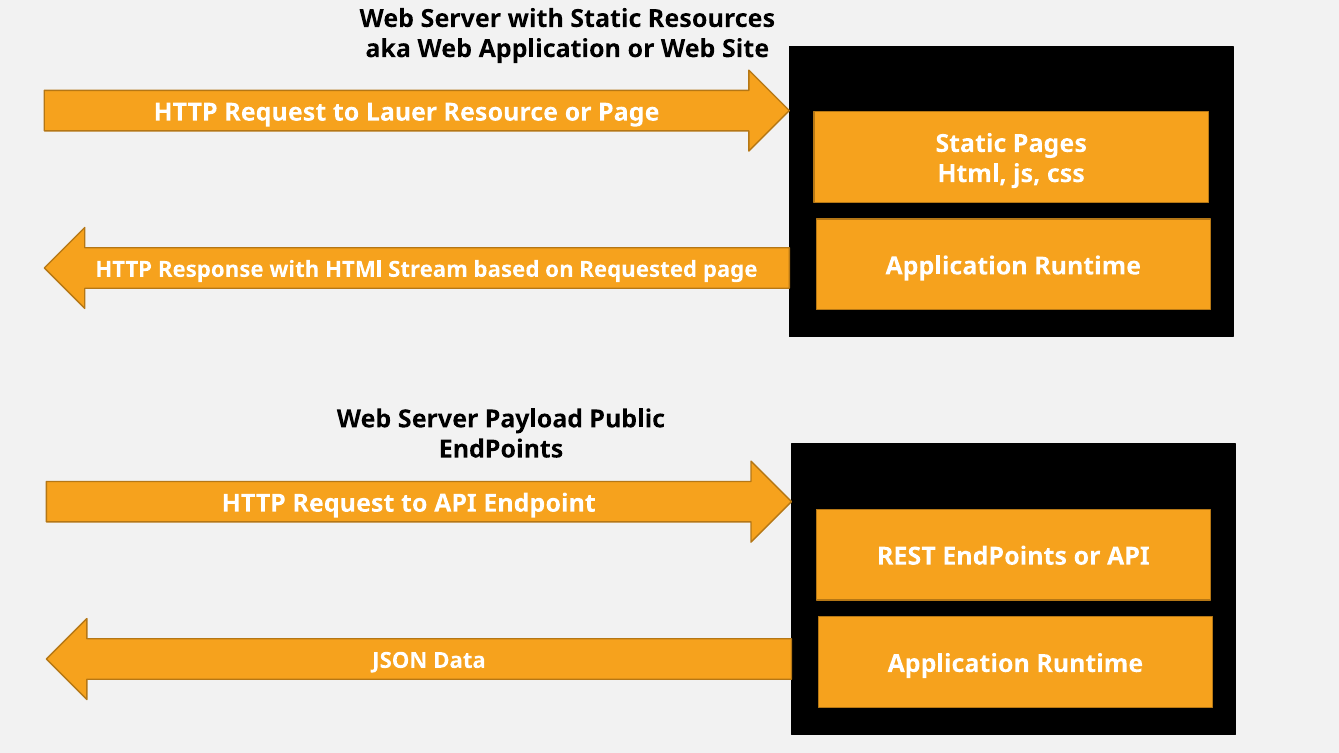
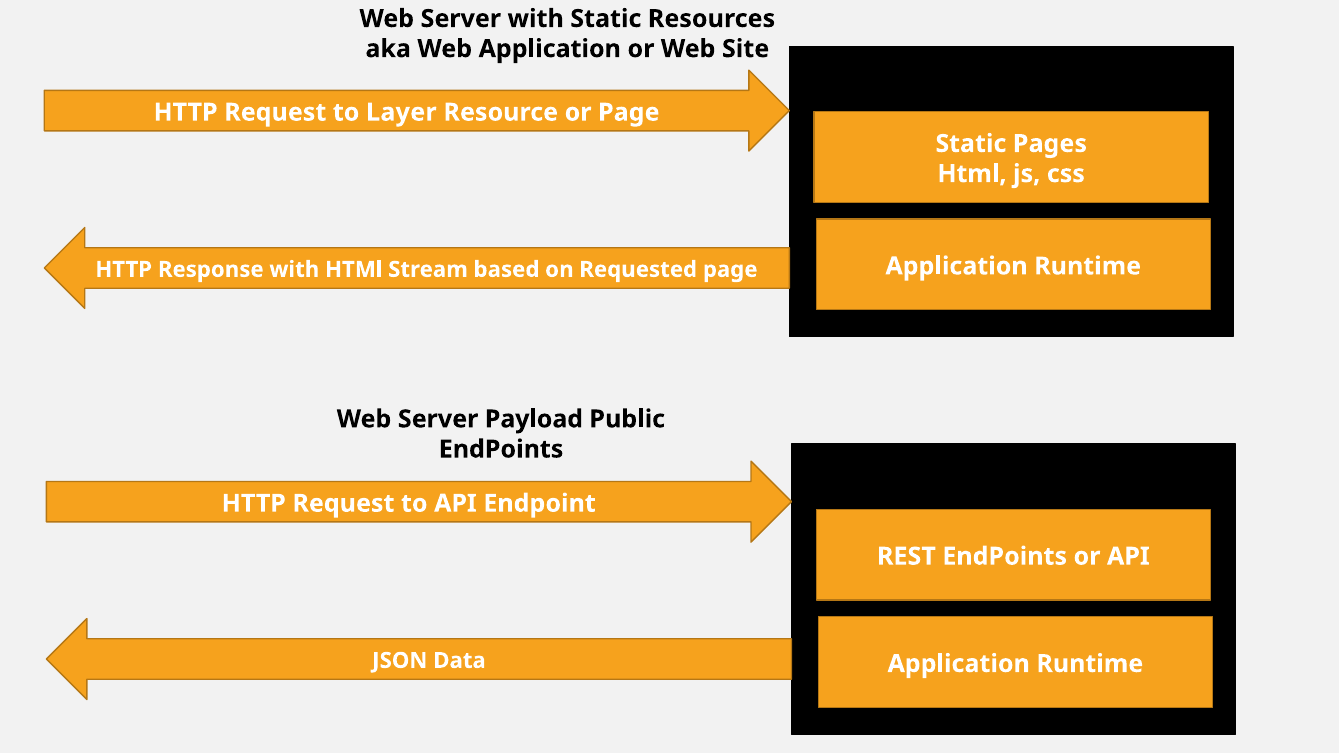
Lauer: Lauer -> Layer
